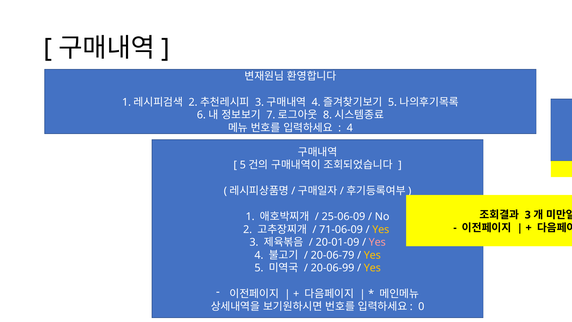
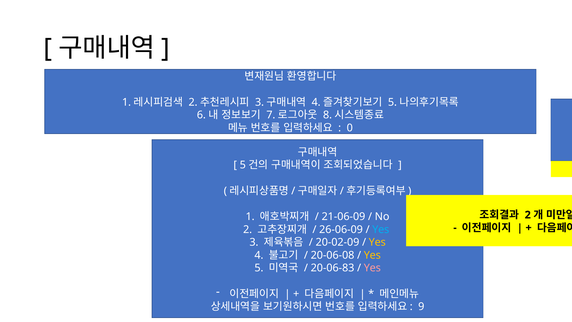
4 at (350, 128): 4 -> 0
3 at (528, 215): 3 -> 2
25-06-09: 25-06-09 -> 21-06-09
71-06-09: 71-06-09 -> 26-06-09
Yes at (381, 229) colour: yellow -> light blue
20-01-09: 20-01-09 -> 20-02-09
Yes at (377, 242) colour: pink -> yellow
20-06-79: 20-06-79 -> 20-06-08
20-06-99: 20-06-99 -> 20-06-83
Yes at (372, 268) colour: yellow -> pink
0: 0 -> 9
